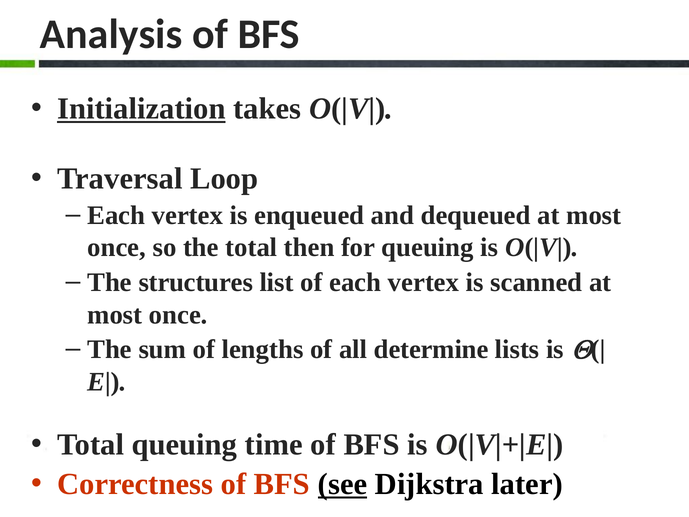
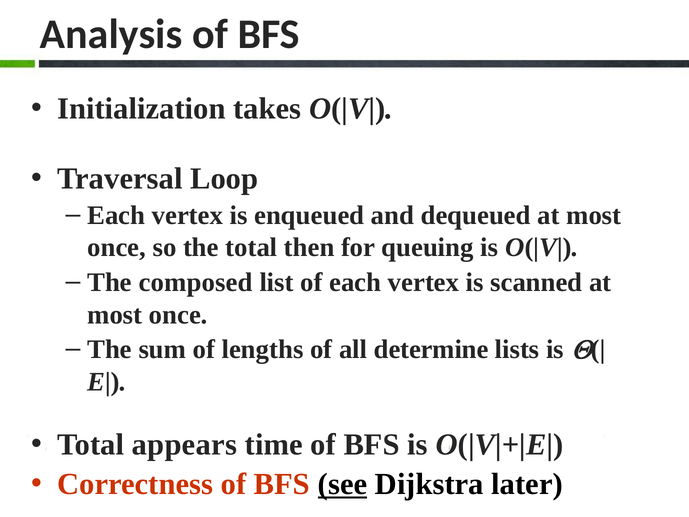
Initialization underline: present -> none
structures: structures -> composed
Total queuing: queuing -> appears
